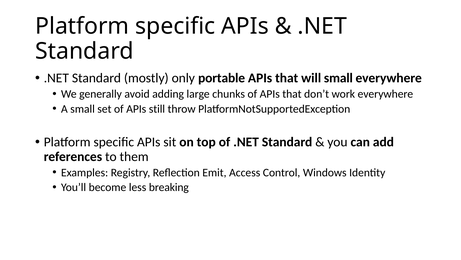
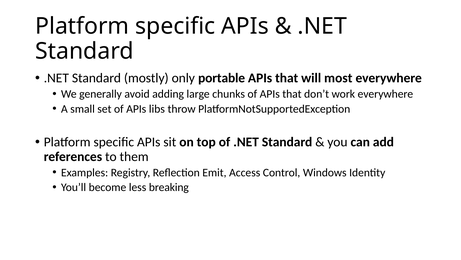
will small: small -> most
still: still -> libs
